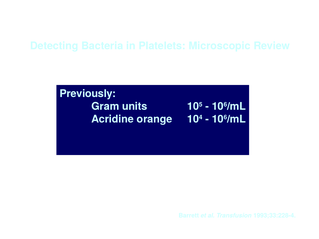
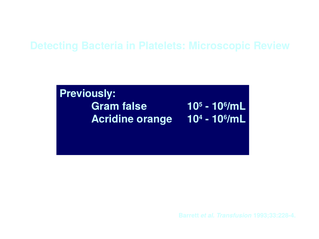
units: units -> false
